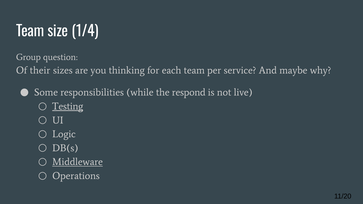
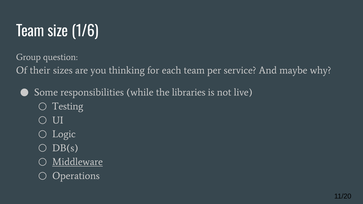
1/4: 1/4 -> 1/6
respond: respond -> libraries
Testing underline: present -> none
